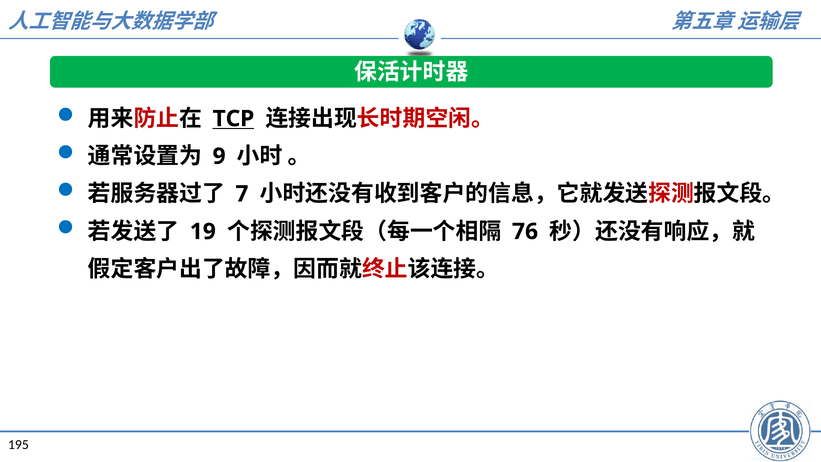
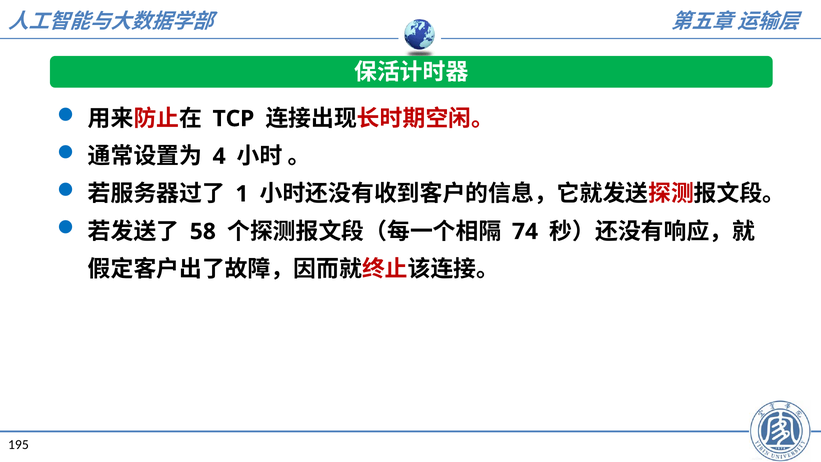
TCP underline: present -> none
9: 9 -> 4
7: 7 -> 1
19: 19 -> 58
76: 76 -> 74
